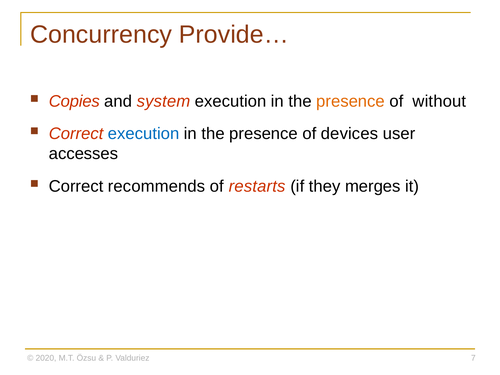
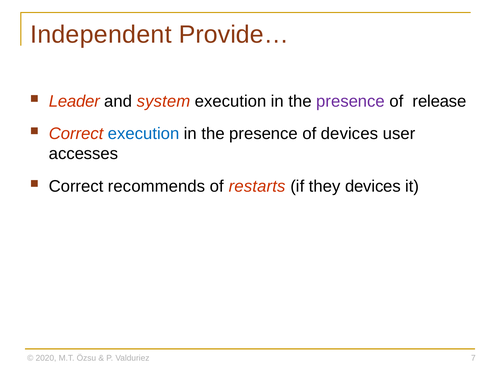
Concurrency: Concurrency -> Independent
Copies: Copies -> Leader
presence at (351, 101) colour: orange -> purple
without: without -> release
they merges: merges -> devices
